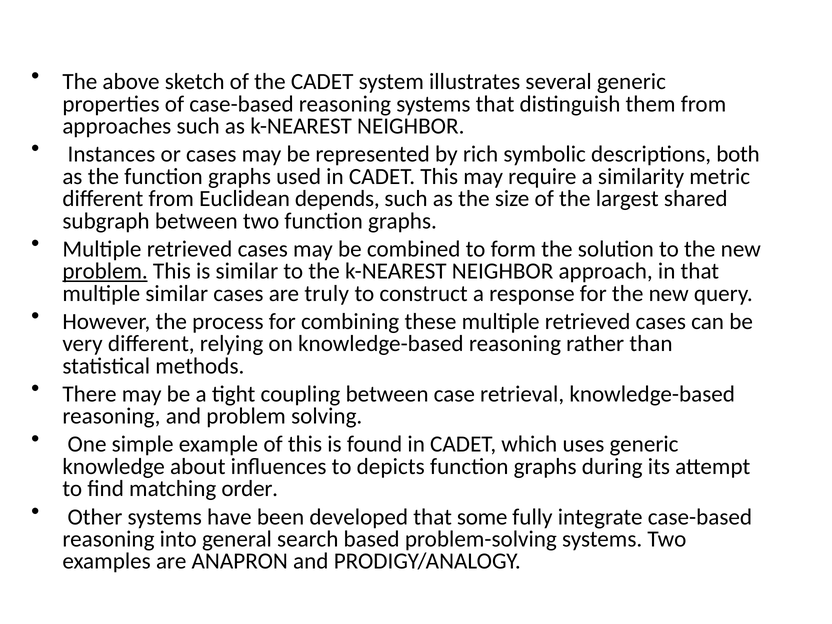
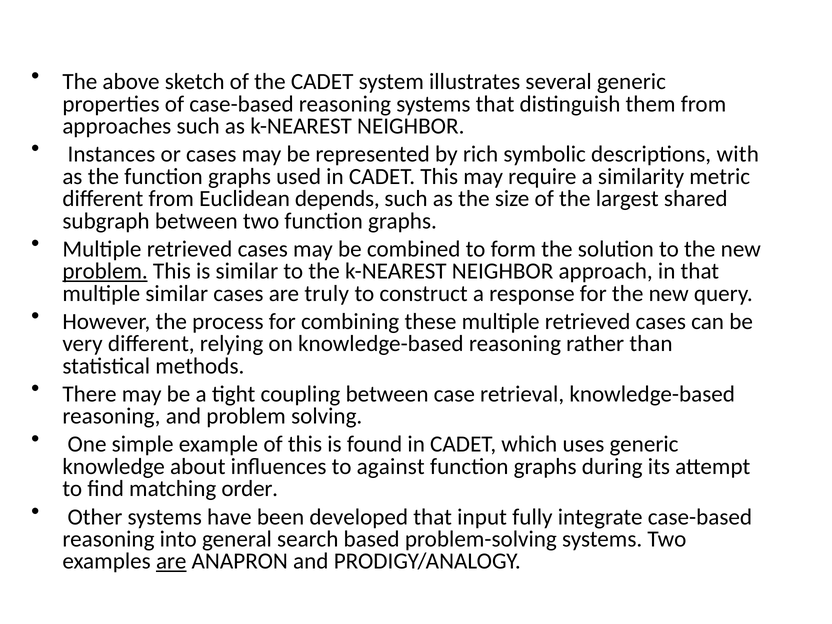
both: both -> with
depicts: depicts -> against
some: some -> input
are at (171, 561) underline: none -> present
